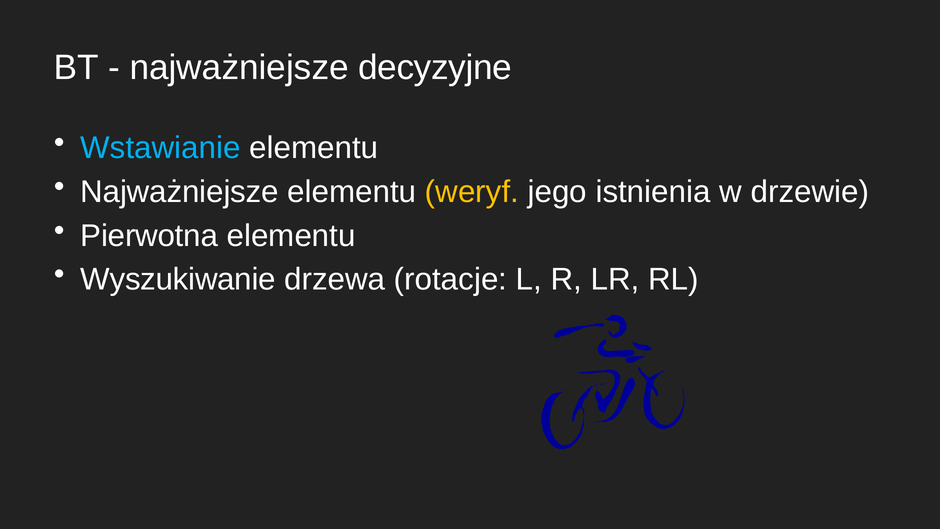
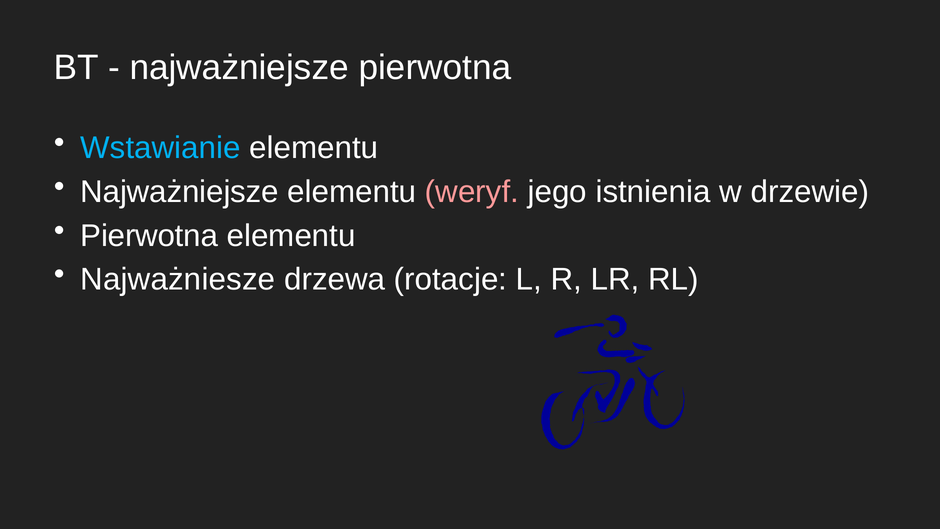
najważniejsze decyzyjne: decyzyjne -> pierwotna
weryf colour: yellow -> pink
Wyszukiwanie: Wyszukiwanie -> Najważniesze
